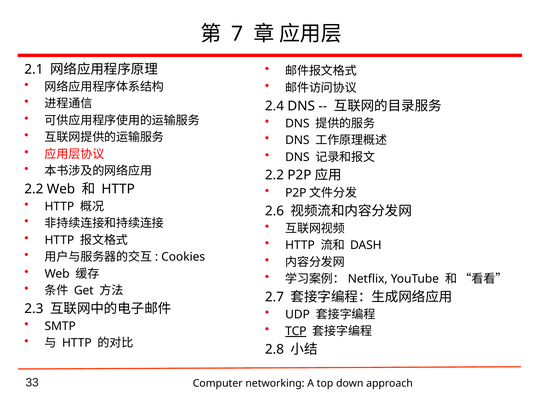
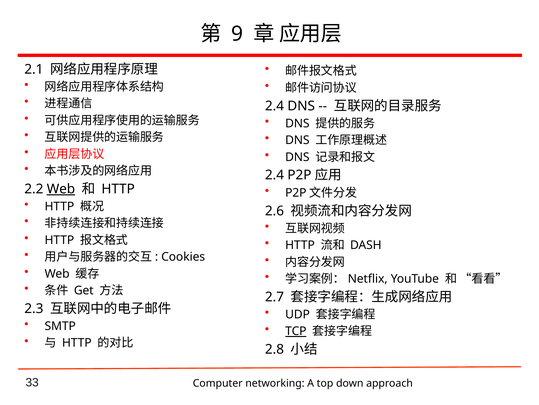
7: 7 -> 9
2.2 at (274, 175): 2.2 -> 2.4
Web at (61, 189) underline: none -> present
